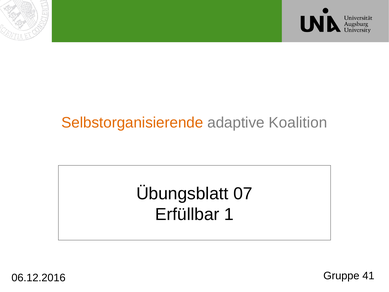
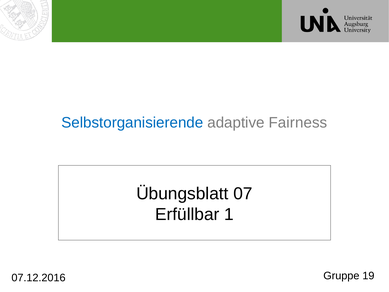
Selbstorganisierende colour: orange -> blue
Koalition: Koalition -> Fairness
06.12.2016: 06.12.2016 -> 07.12.2016
41: 41 -> 19
